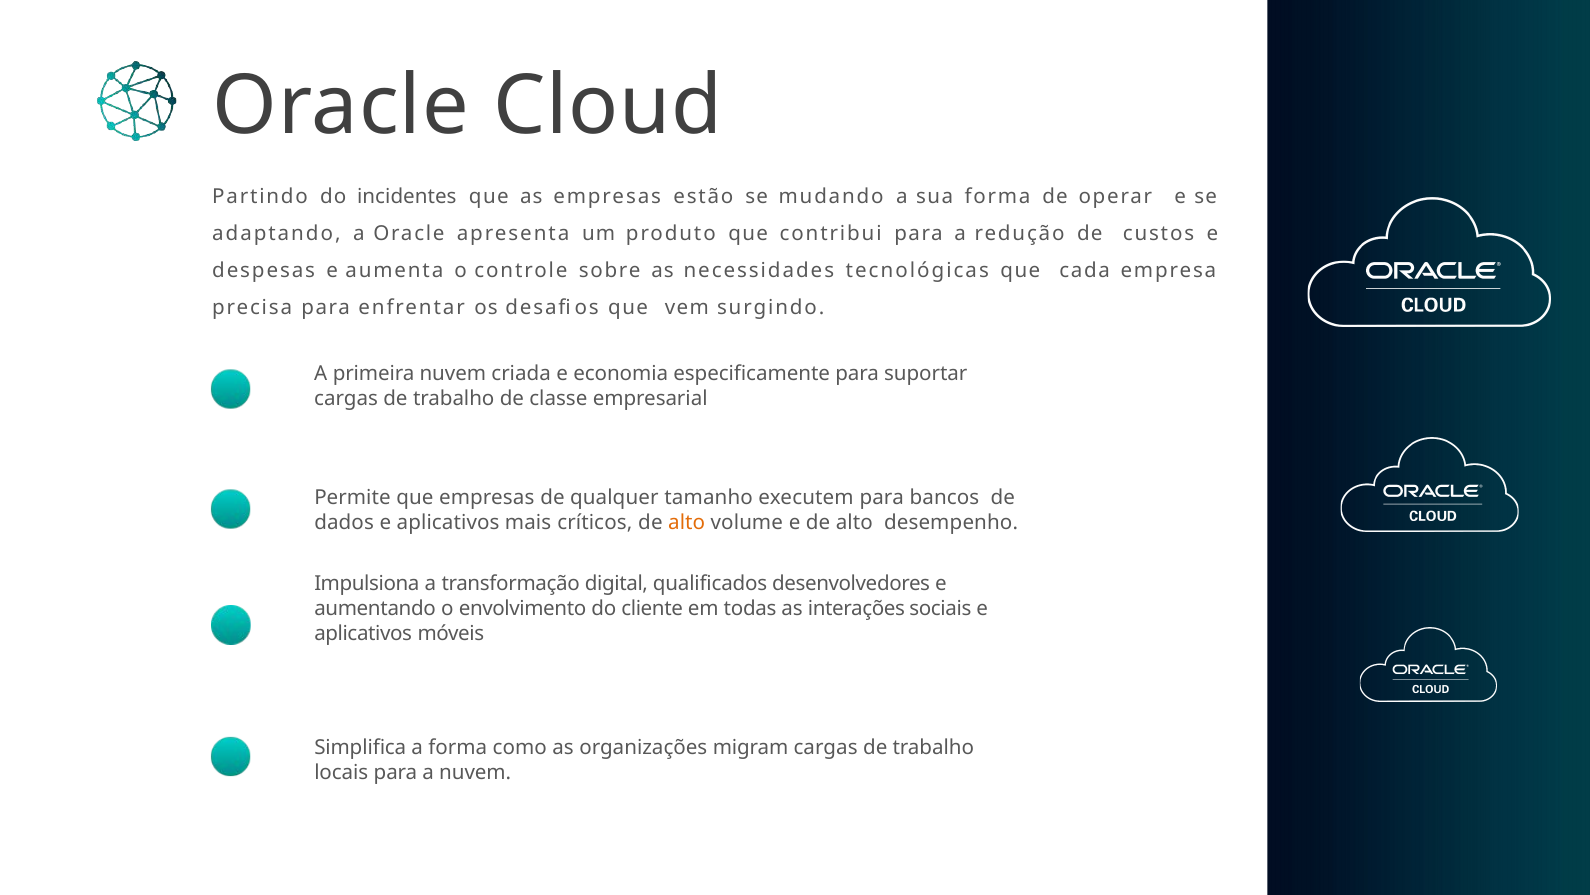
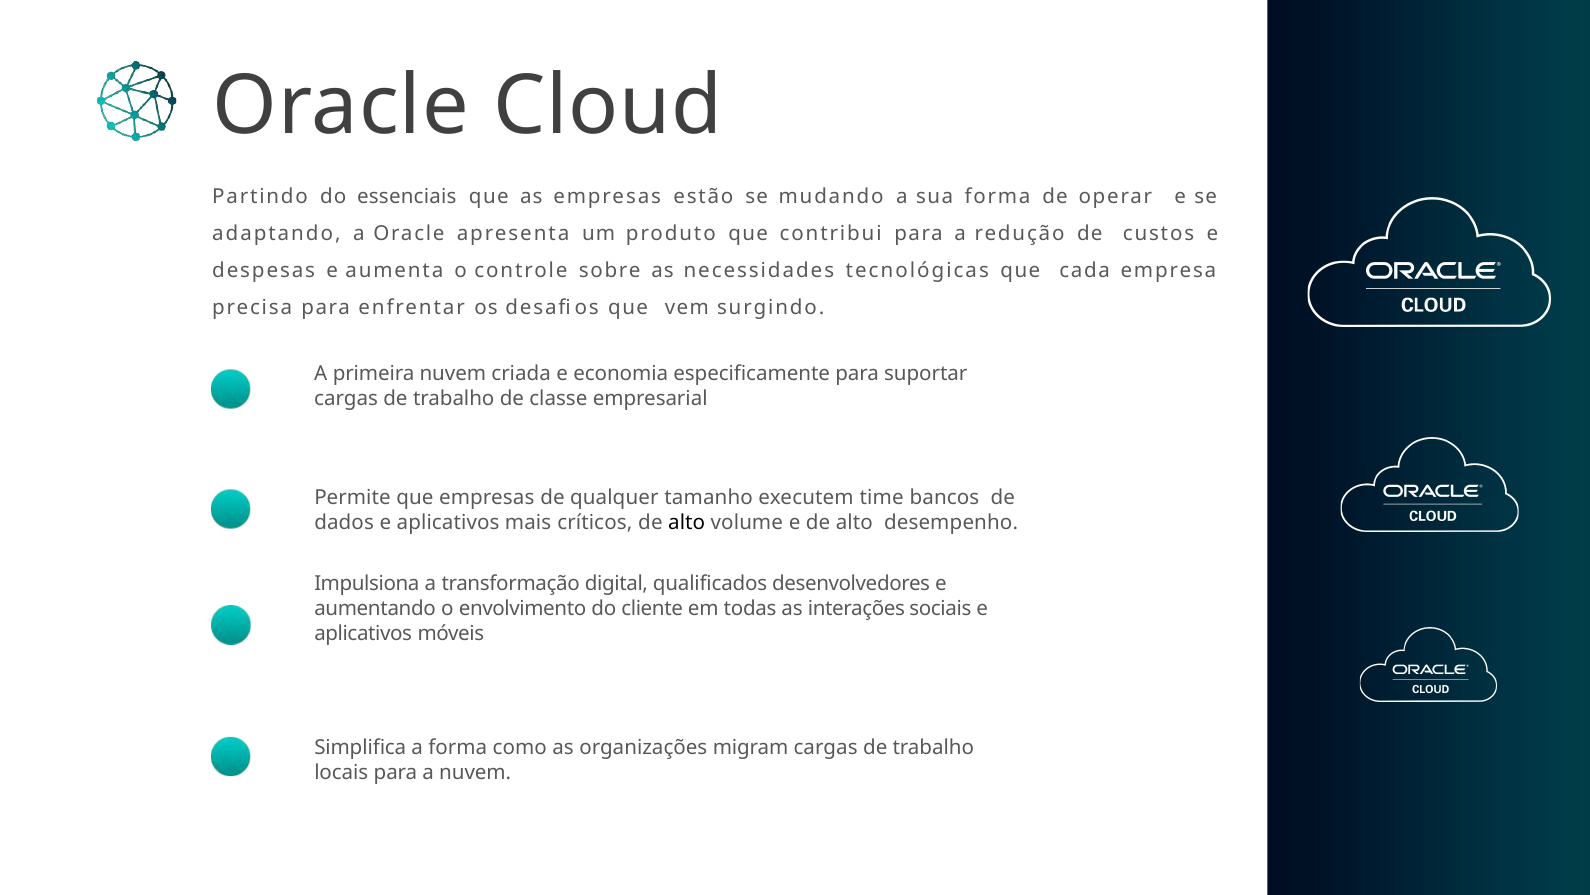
incidentes: incidentes -> essenciais
executem para: para -> time
alto at (687, 522) colour: orange -> black
